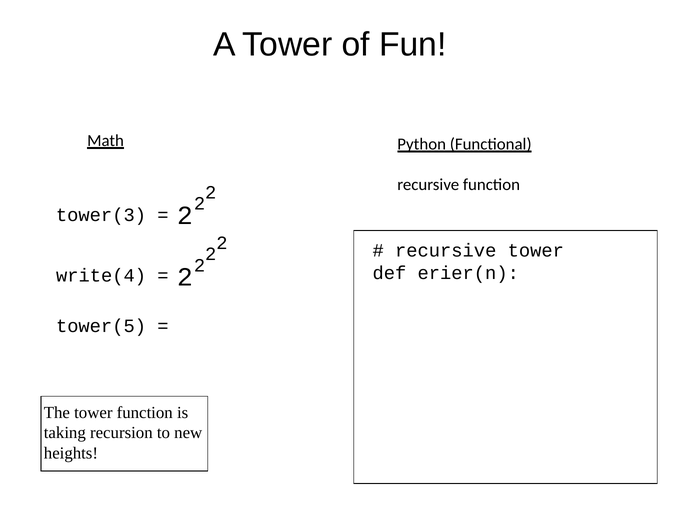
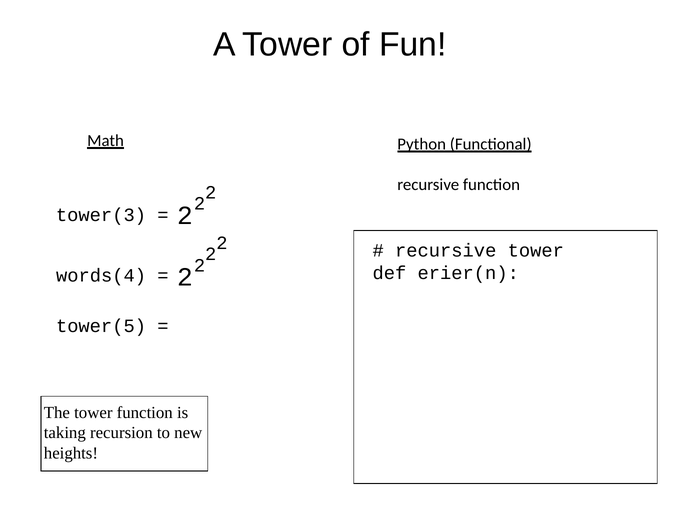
write(4: write(4 -> words(4
